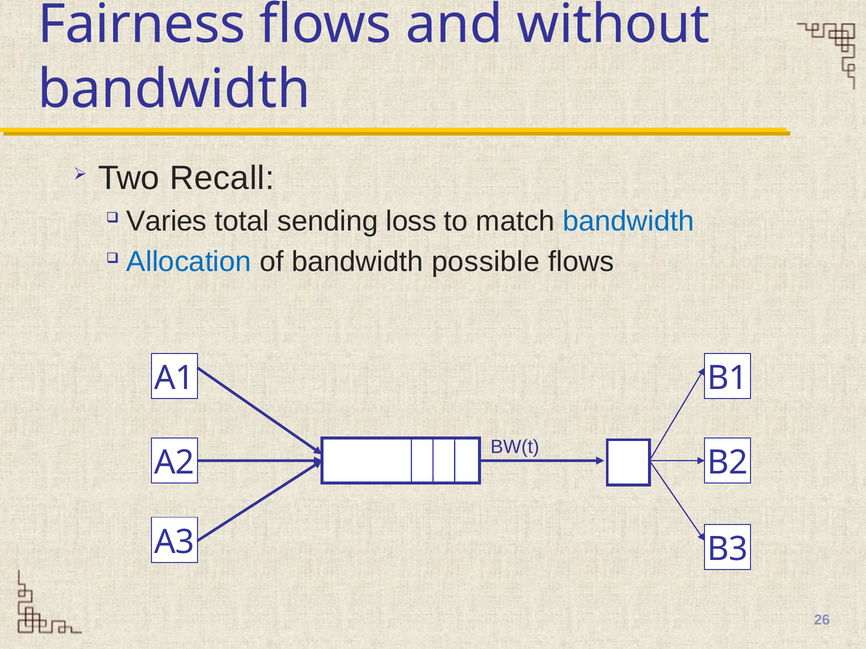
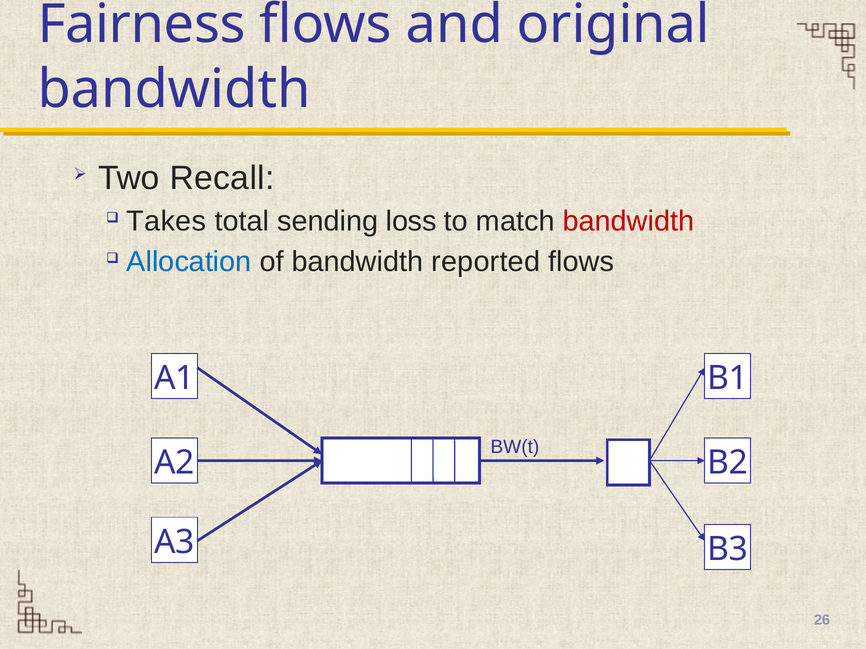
without: without -> original
Varies: Varies -> Takes
bandwidth at (628, 221) colour: blue -> red
possible: possible -> reported
